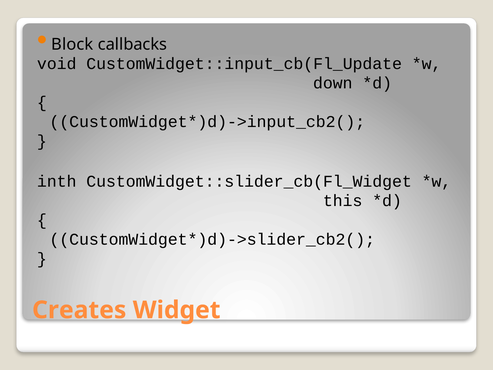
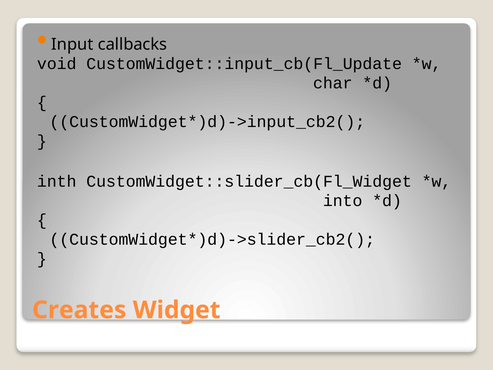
Block: Block -> Input
down: down -> char
this: this -> into
